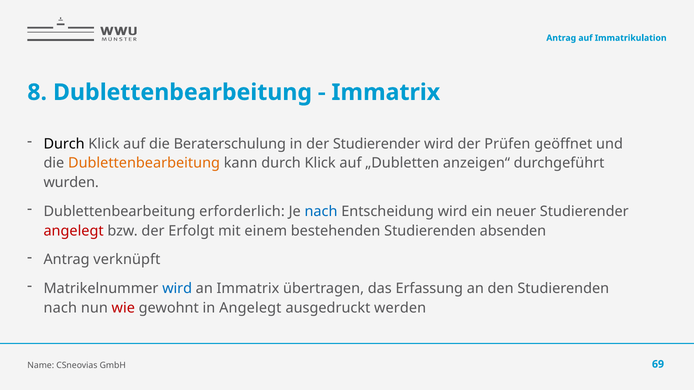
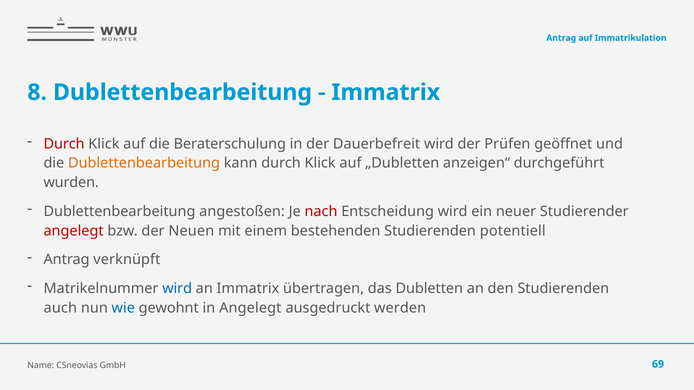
Durch at (64, 144) colour: black -> red
der Studierender: Studierender -> Dauerbefreit
erforderlich: erforderlich -> angestoßen
nach at (321, 212) colour: blue -> red
Erfolgt: Erfolgt -> Neuen
absenden: absenden -> potentiell
Erfassung: Erfassung -> Dubletten
nach at (60, 308): nach -> auch
wie colour: red -> blue
